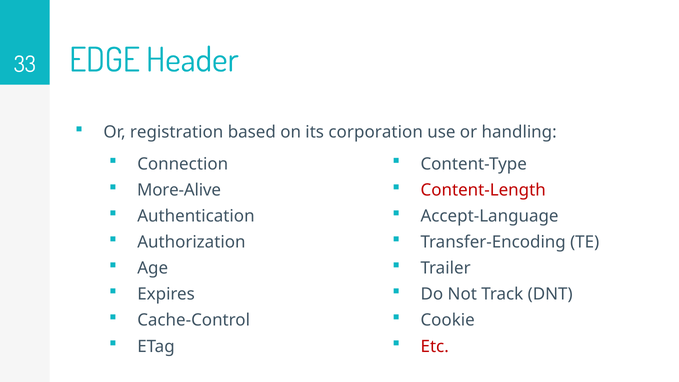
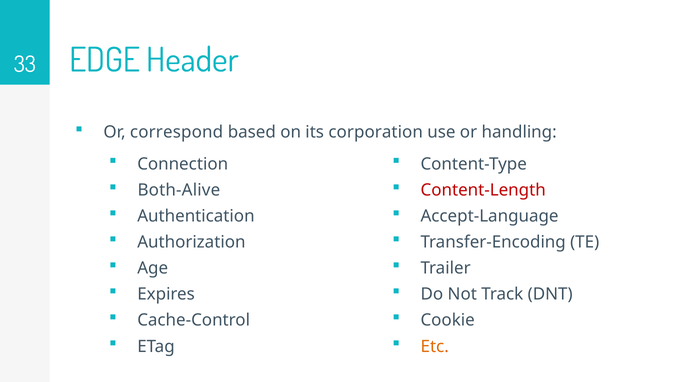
registration: registration -> correspond
More-Alive: More-Alive -> Both-Alive
Etc colour: red -> orange
